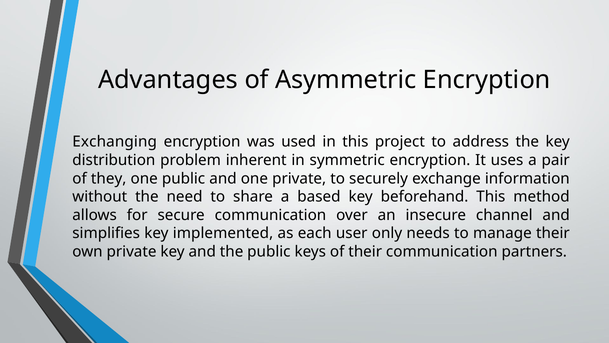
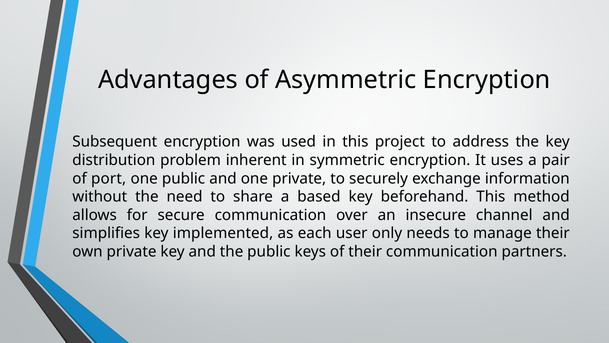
Exchanging: Exchanging -> Subsequent
they: they -> port
